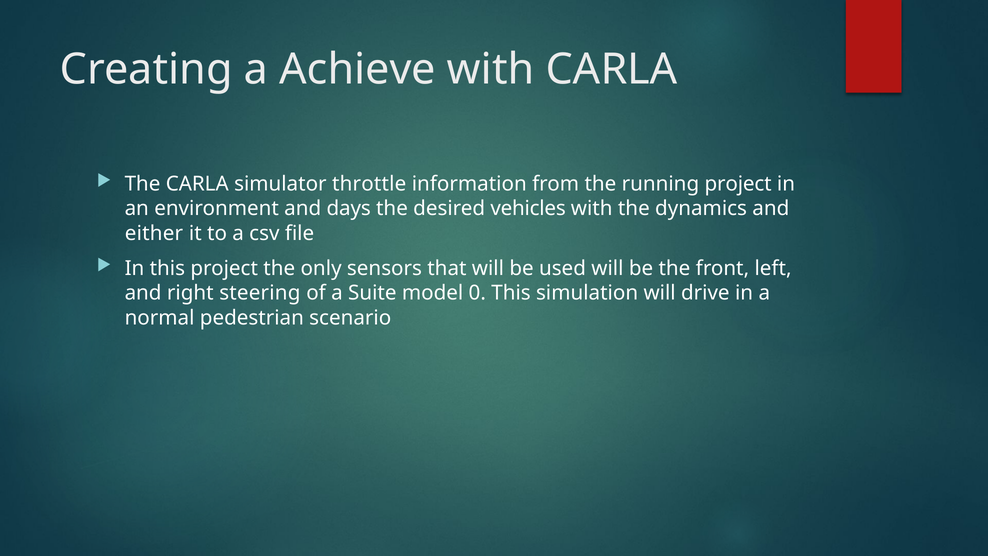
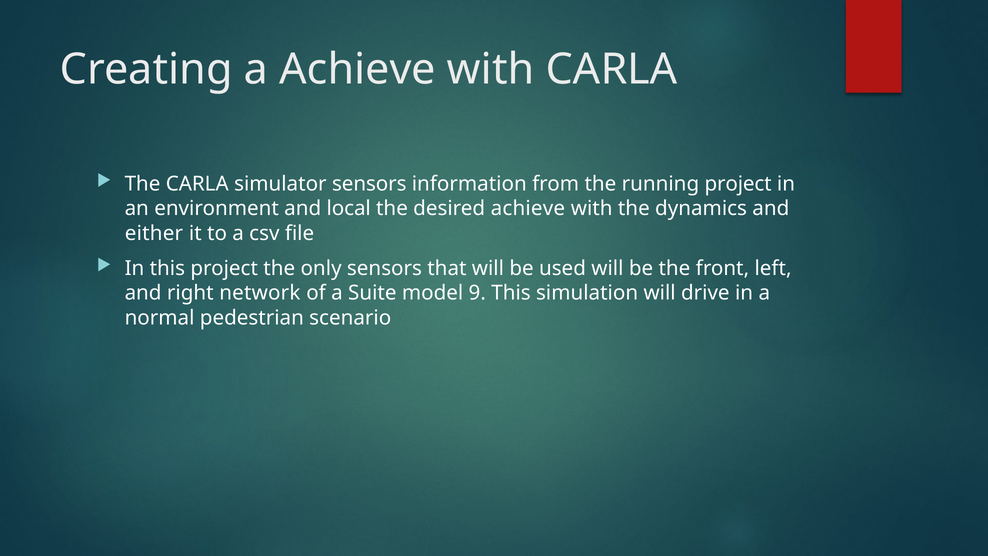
simulator throttle: throttle -> sensors
days: days -> local
desired vehicles: vehicles -> achieve
steering: steering -> network
0: 0 -> 9
